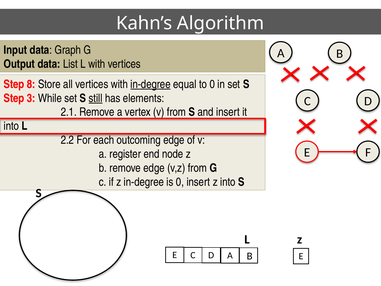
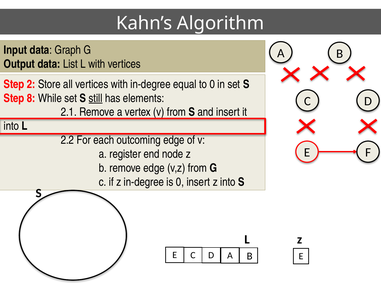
8: 8 -> 2
in-degree at (151, 84) underline: present -> none
3: 3 -> 8
